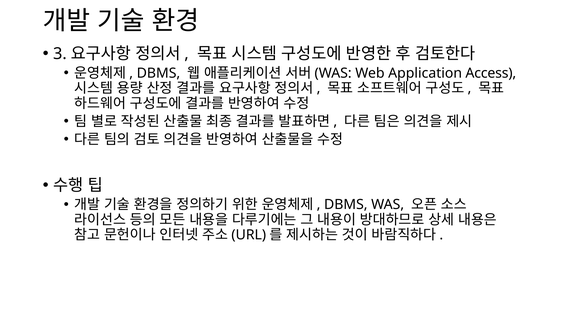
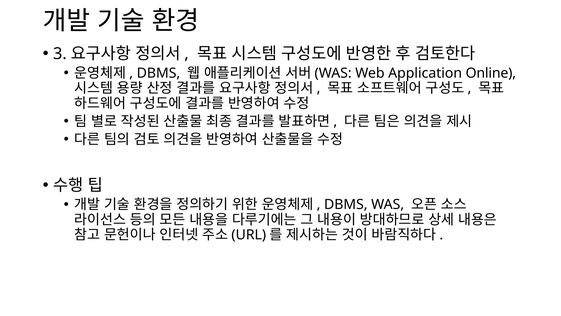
Access: Access -> Online
